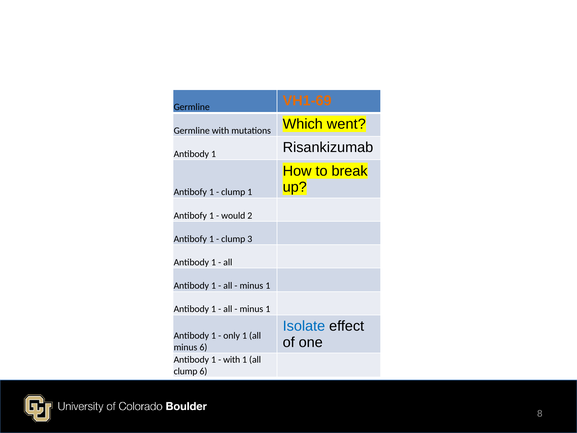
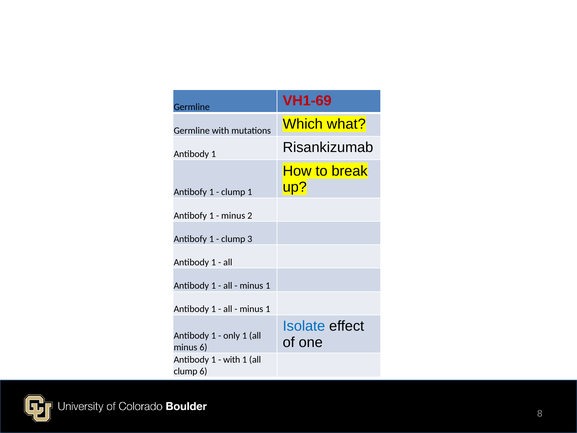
VH1-69 colour: orange -> red
went: went -> what
would at (233, 215): would -> minus
